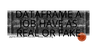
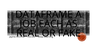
HAVE: HAVE -> EACH
